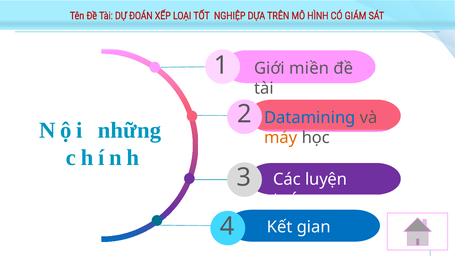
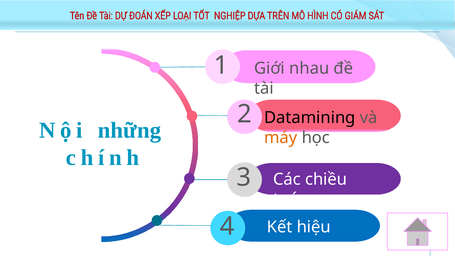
miền: miền -> nhau
Datamining colour: blue -> black
luyện: luyện -> chiều
gian: gian -> hiệu
